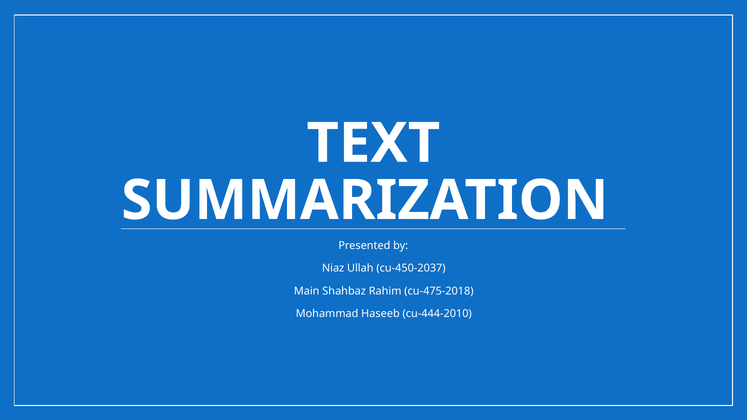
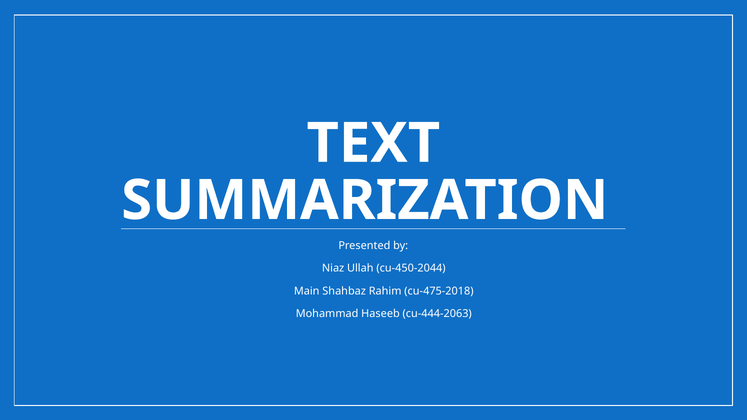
cu-450-2037: cu-450-2037 -> cu-450-2044
cu-444-2010: cu-444-2010 -> cu-444-2063
